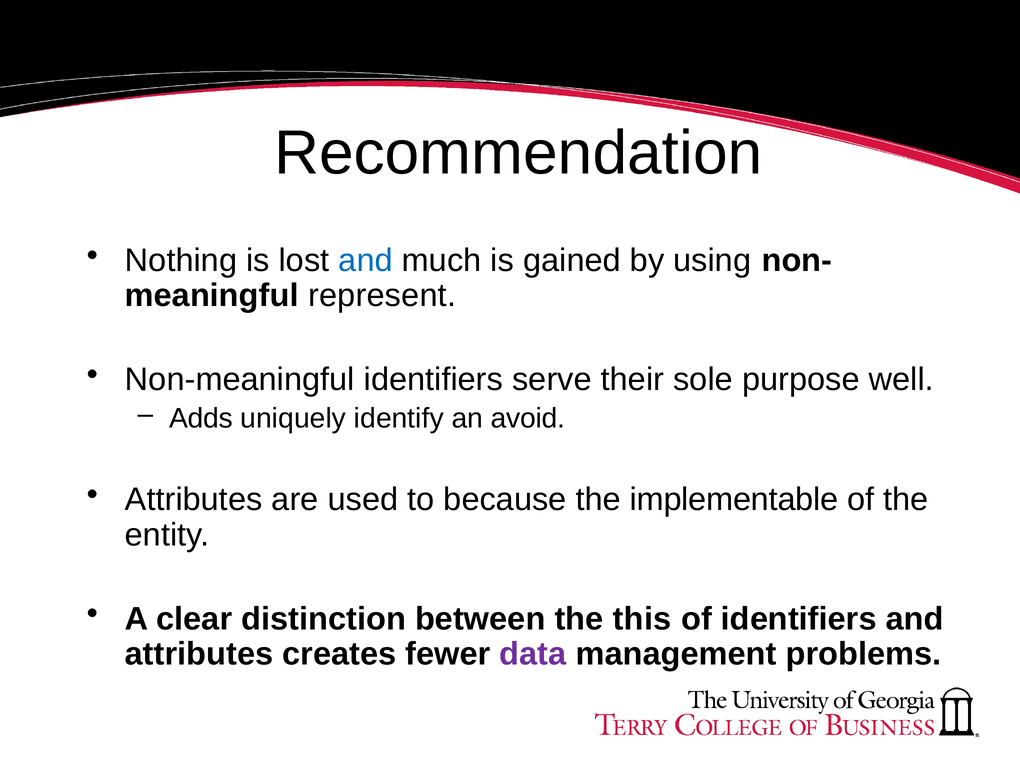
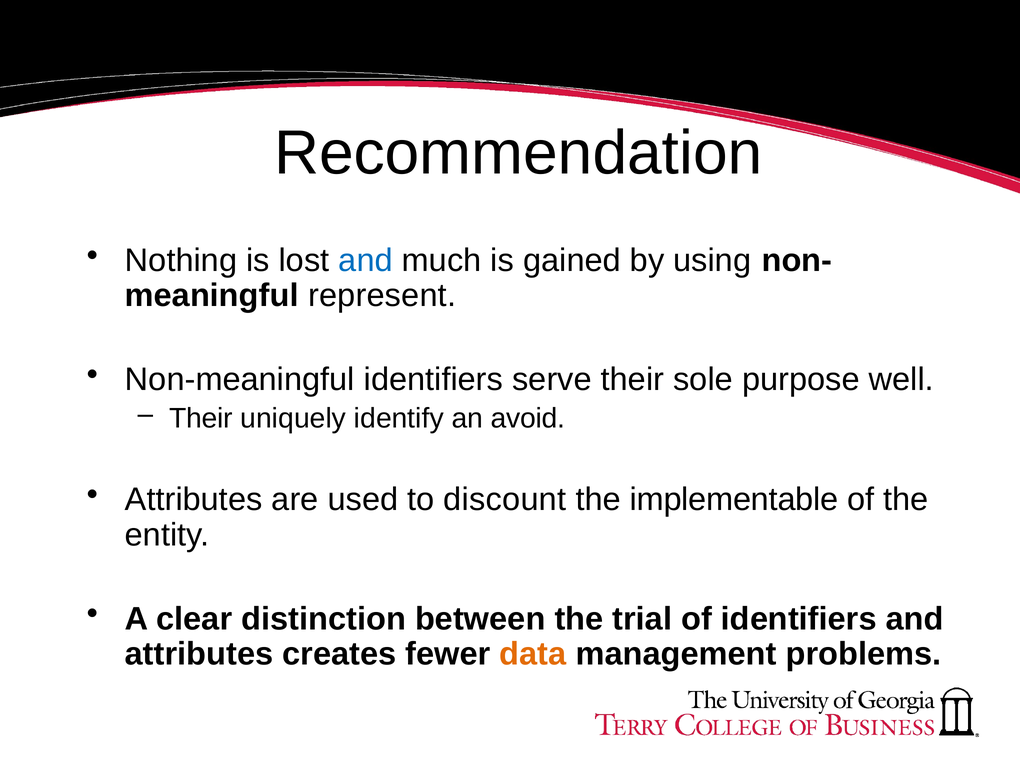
Adds at (201, 418): Adds -> Their
because: because -> discount
this: this -> trial
data colour: purple -> orange
